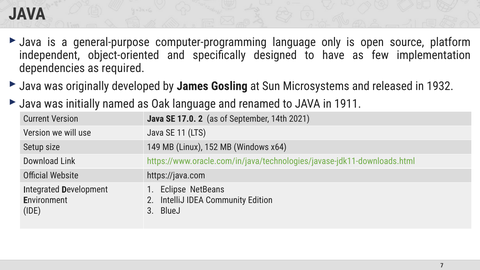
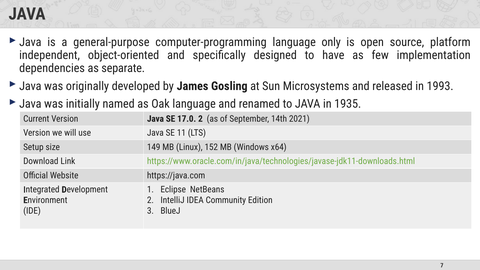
required: required -> separate
1932: 1932 -> 1993
1911: 1911 -> 1935
